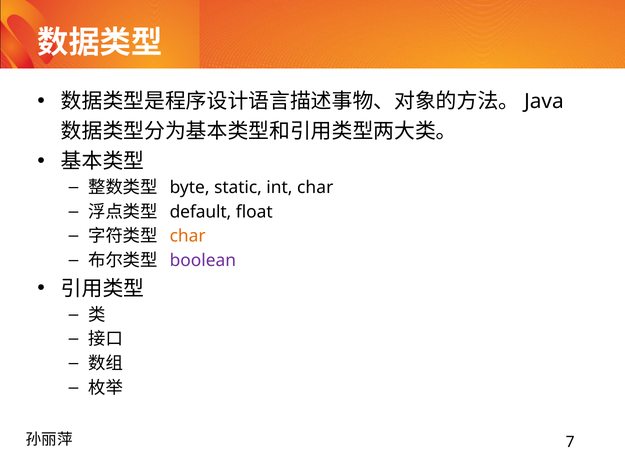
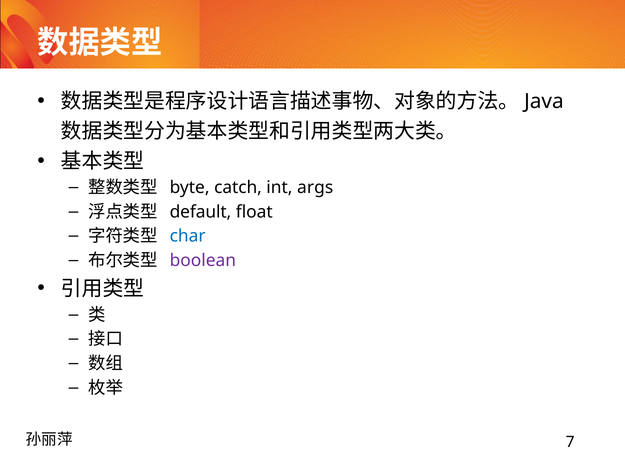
static: static -> catch
int char: char -> args
char at (188, 236) colour: orange -> blue
